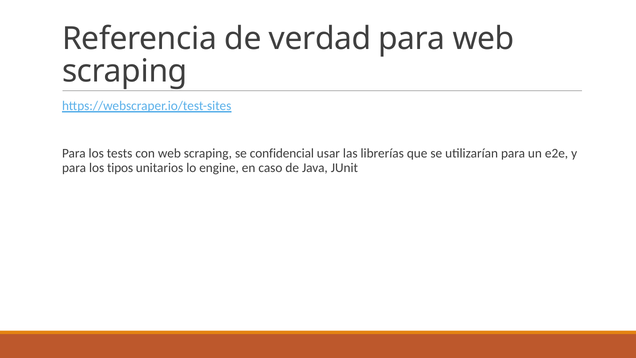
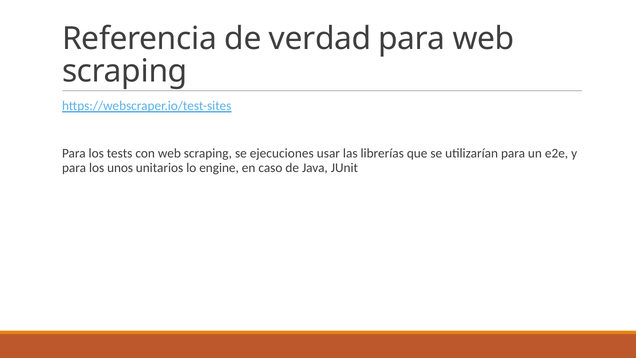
confidencial: confidencial -> ejecuciones
tipos: tipos -> unos
